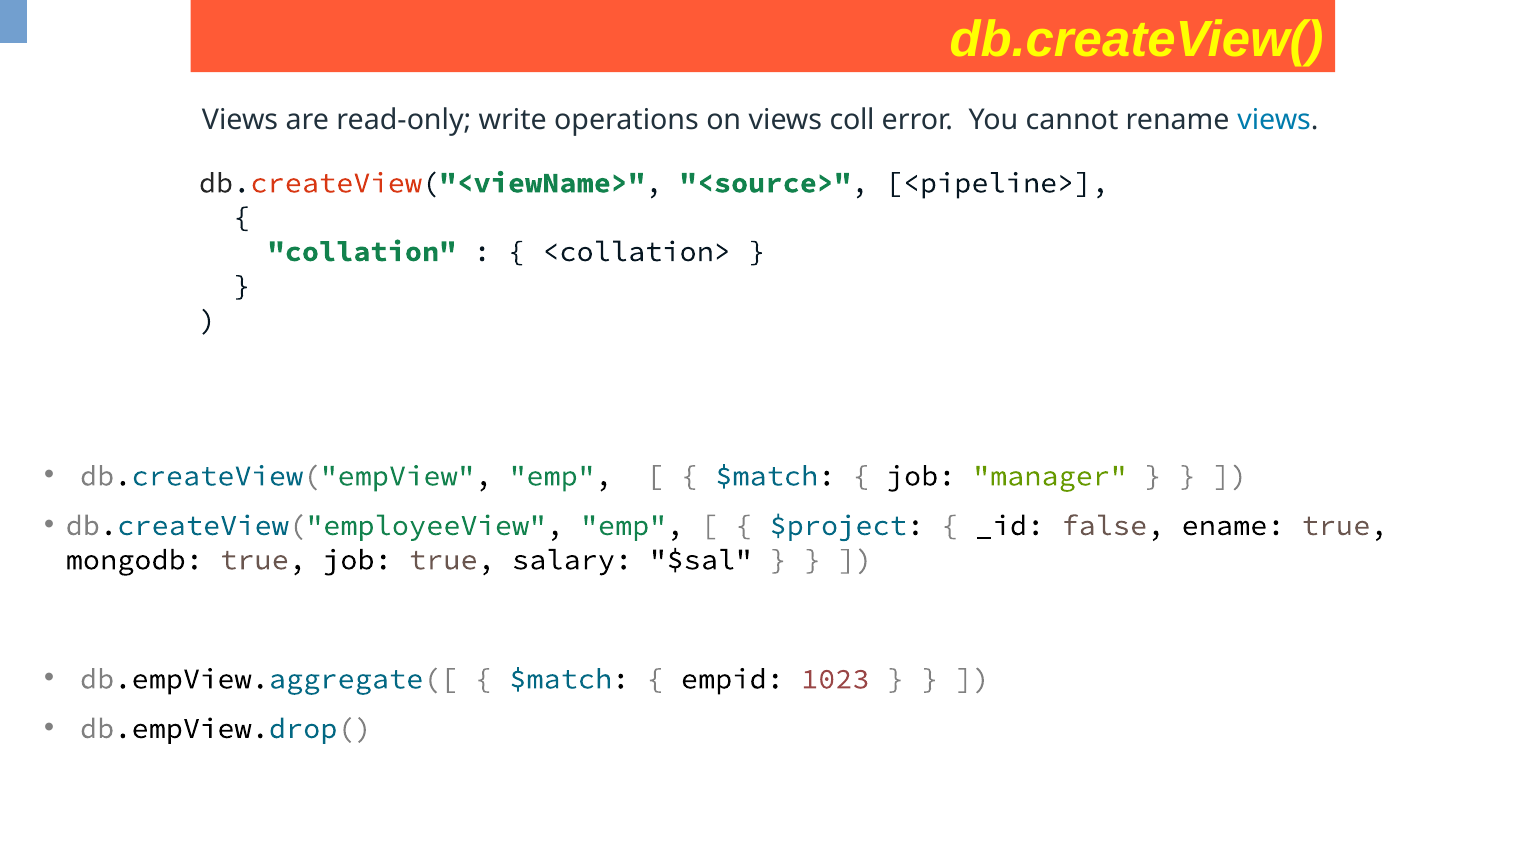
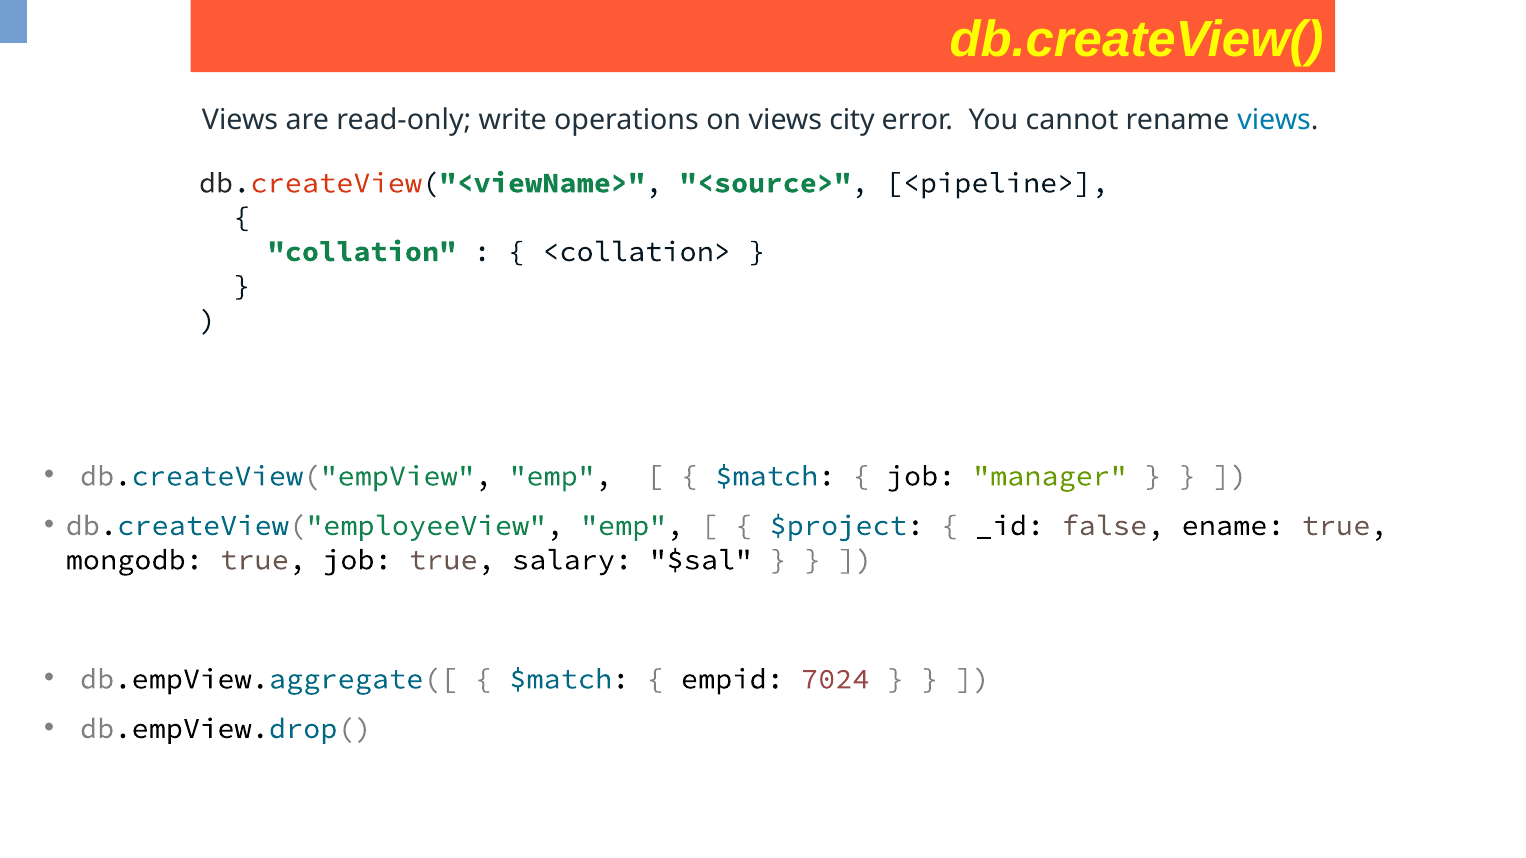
coll: coll -> city
1023: 1023 -> 7024
